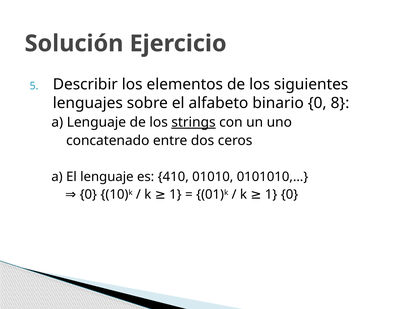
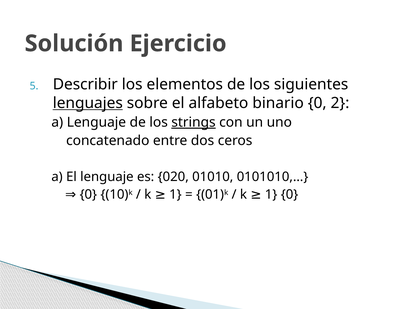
lenguajes underline: none -> present
8: 8 -> 2
410: 410 -> 020
